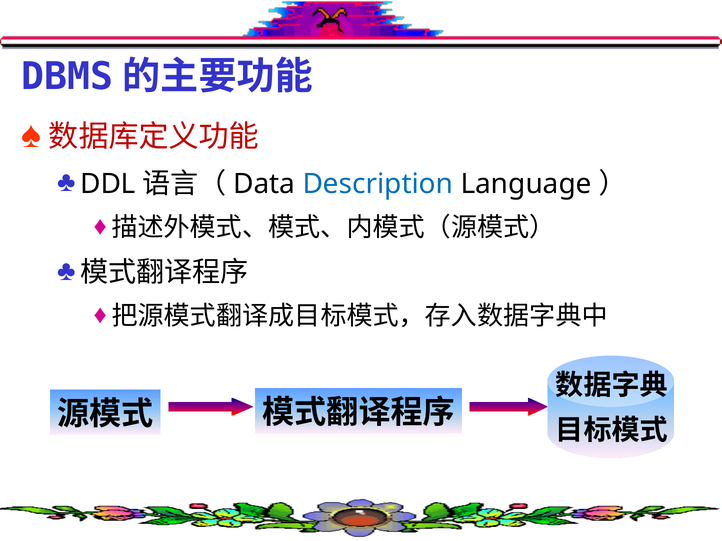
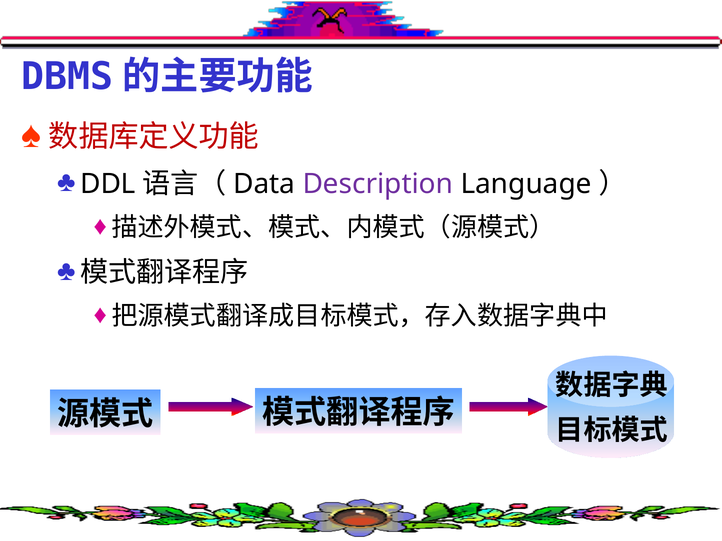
Description colour: blue -> purple
